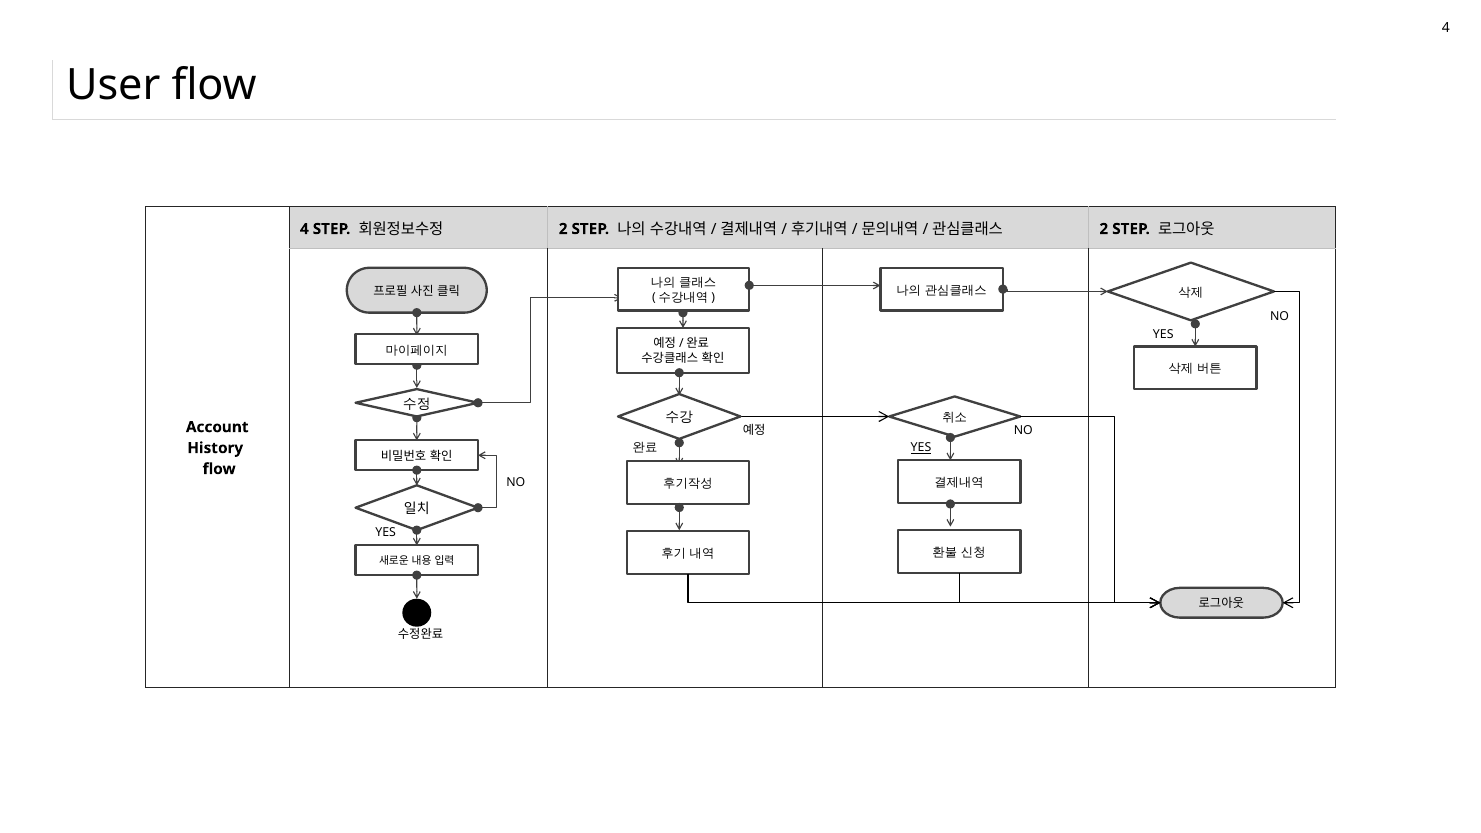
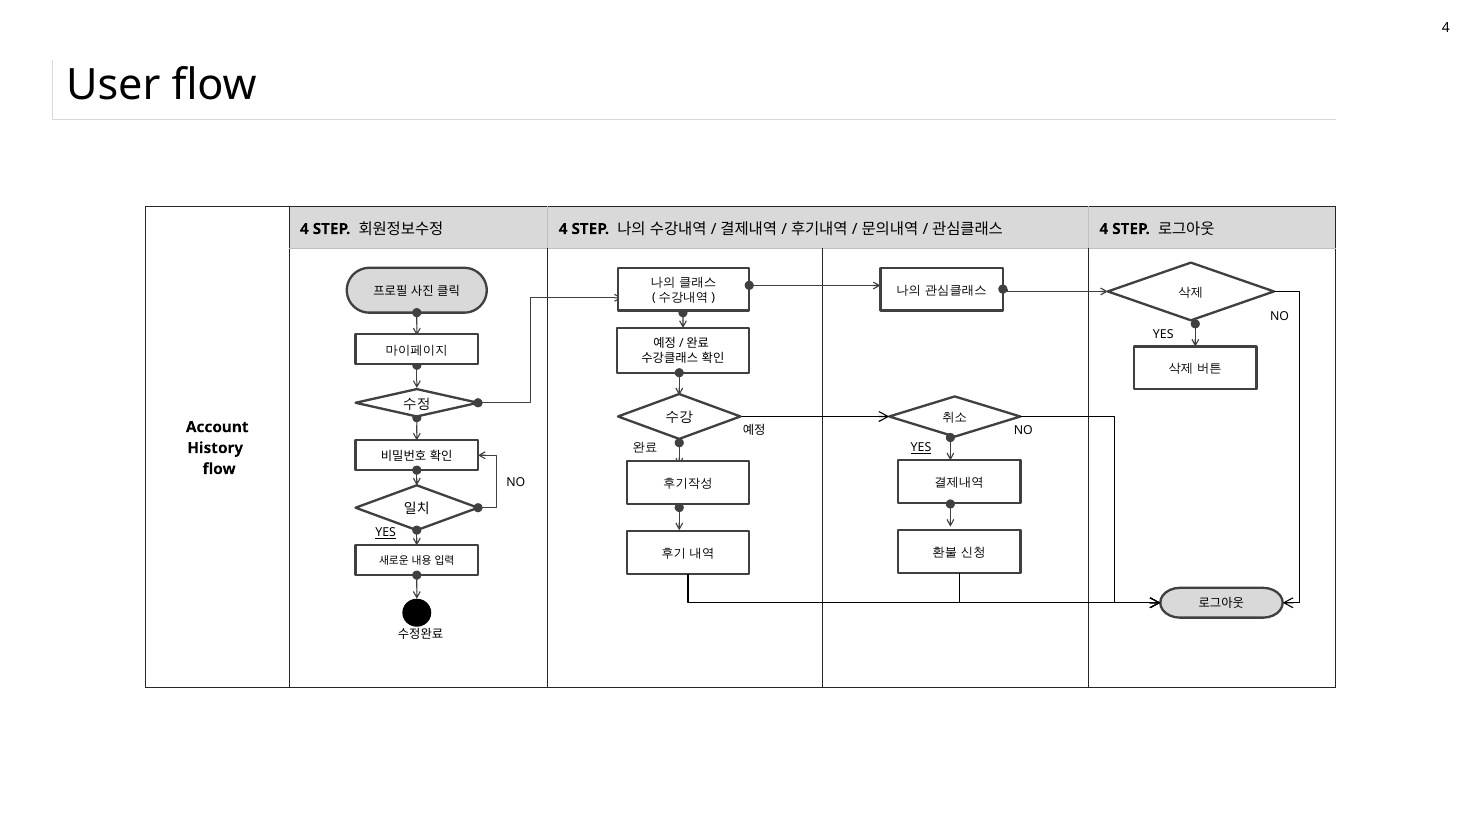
2 at (563, 229): 2 -> 4
2 at (1104, 229): 2 -> 4
YES at (386, 533) underline: none -> present
